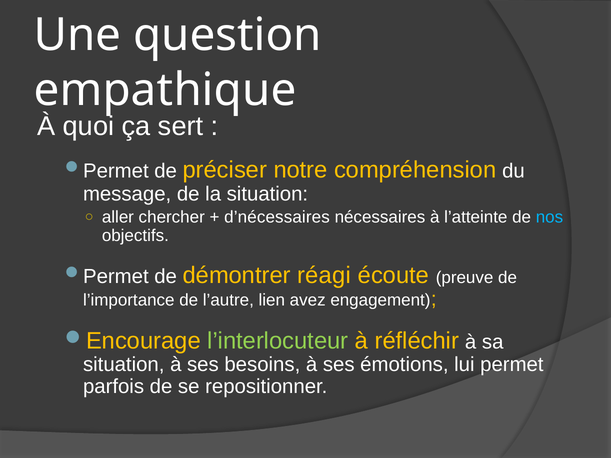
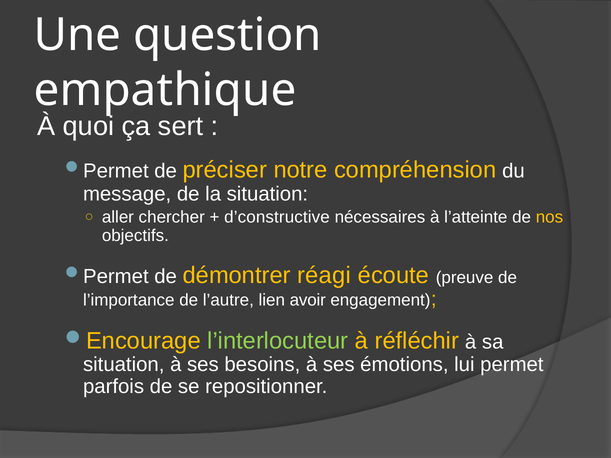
d’nécessaires: d’nécessaires -> d’constructive
nos colour: light blue -> yellow
avez: avez -> avoir
